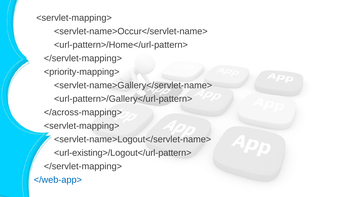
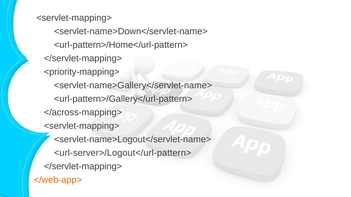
<servlet-name>Occur</servlet-name>: <servlet-name>Occur</servlet-name> -> <servlet-name>Down</servlet-name>
<url-existing>/Logout</url-pattern>: <url-existing>/Logout</url-pattern> -> <url-server>/Logout</url-pattern>
</web-app> colour: blue -> orange
